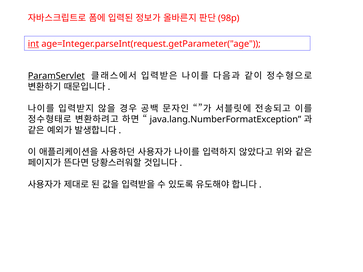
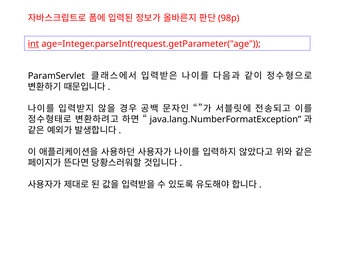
ParamServlet underline: present -> none
